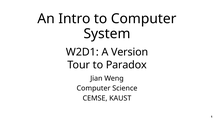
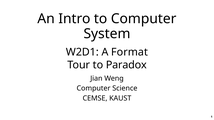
Version: Version -> Format
